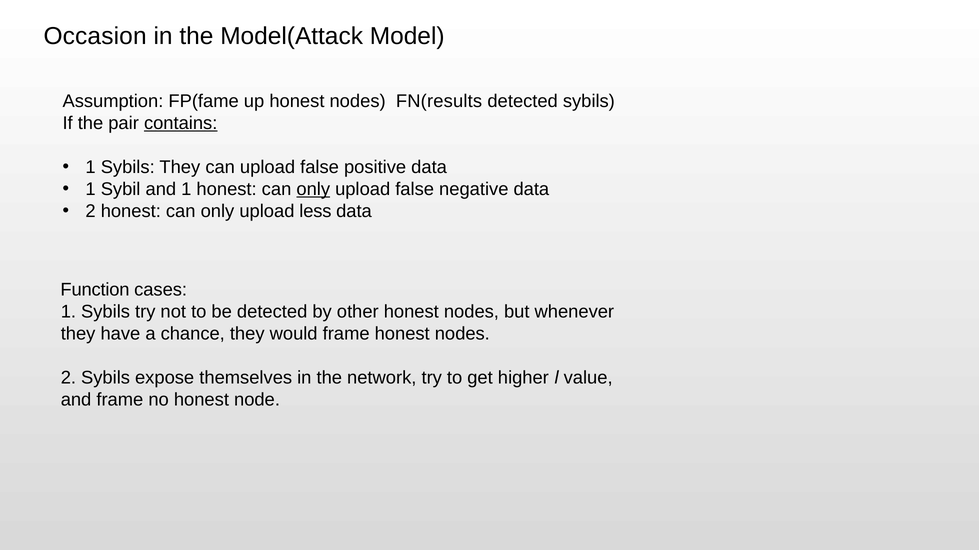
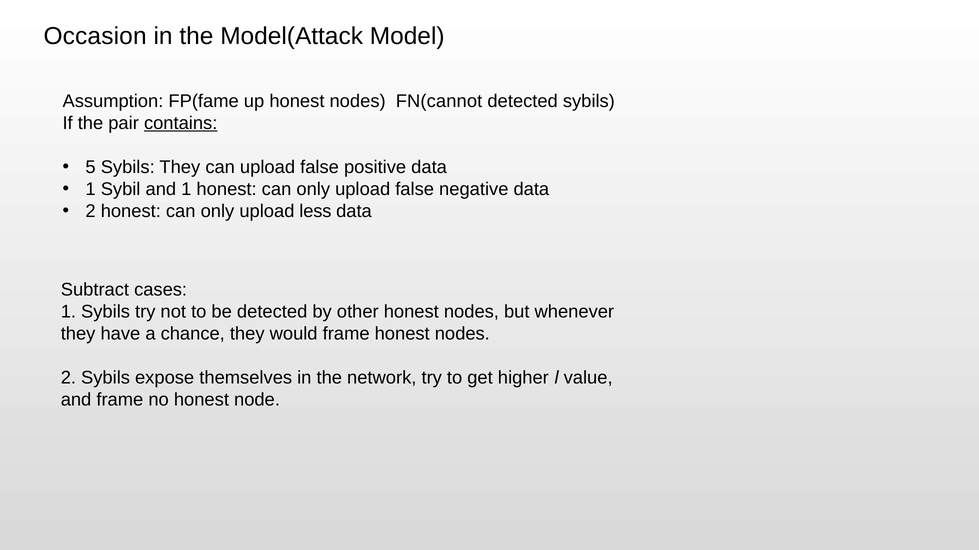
FN(results: FN(results -> FN(cannot
1 at (91, 167): 1 -> 5
only at (313, 189) underline: present -> none
Function: Function -> Subtract
